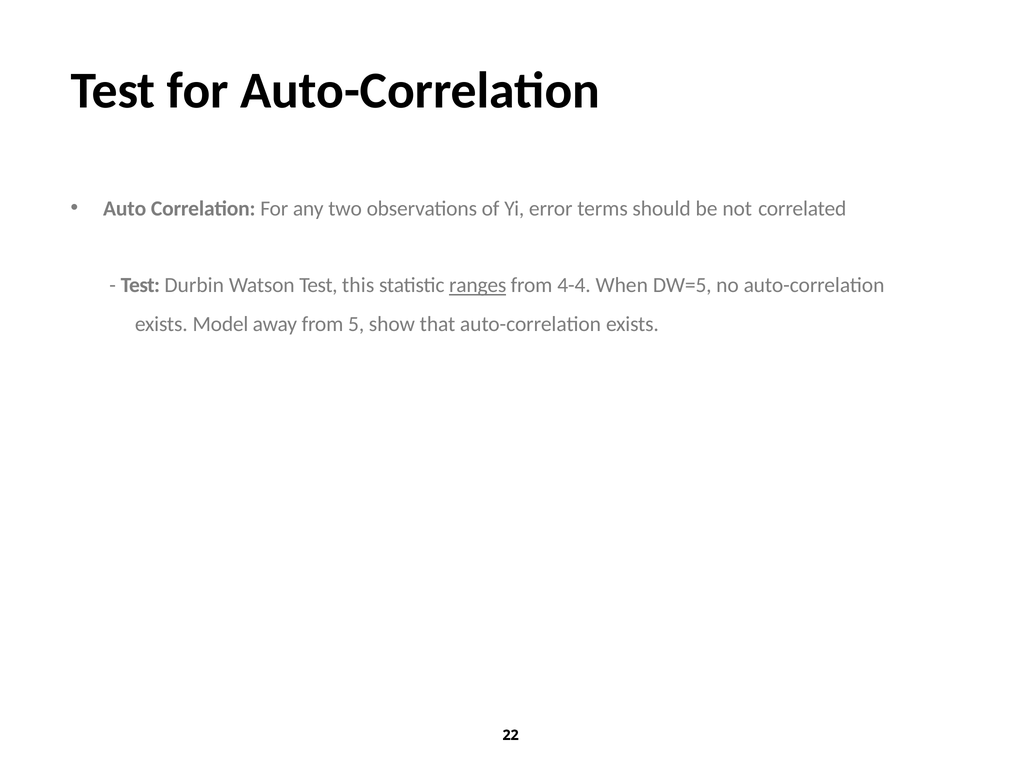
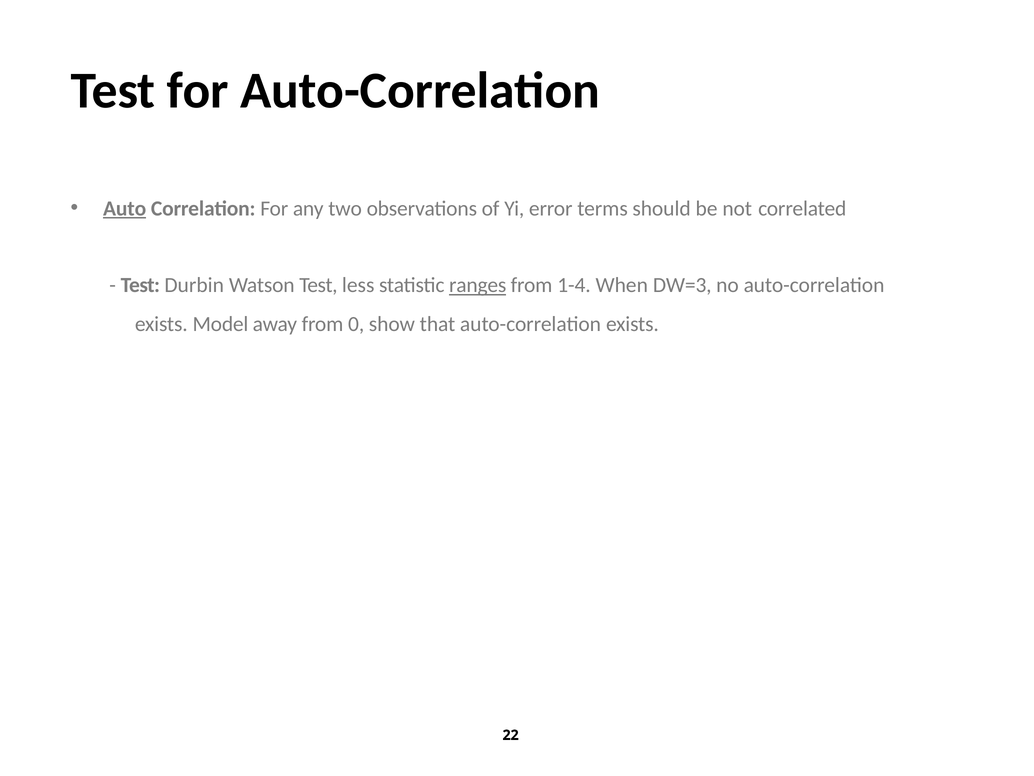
Auto underline: none -> present
this: this -> less
4-4: 4-4 -> 1-4
DW=5: DW=5 -> DW=3
5: 5 -> 0
